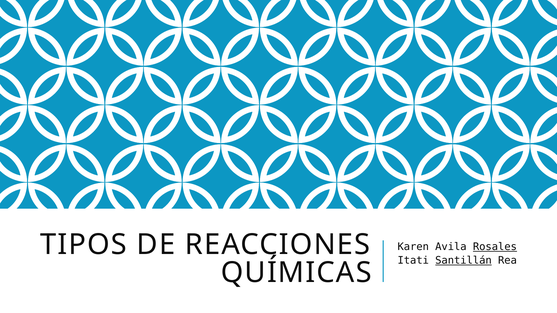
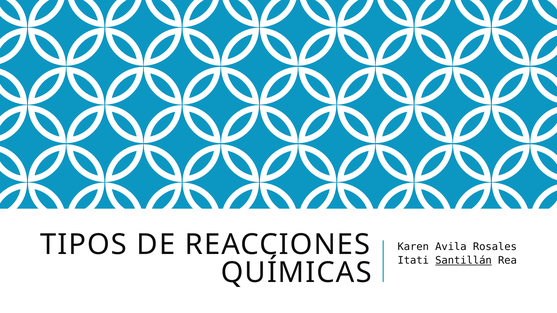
Rosales underline: present -> none
